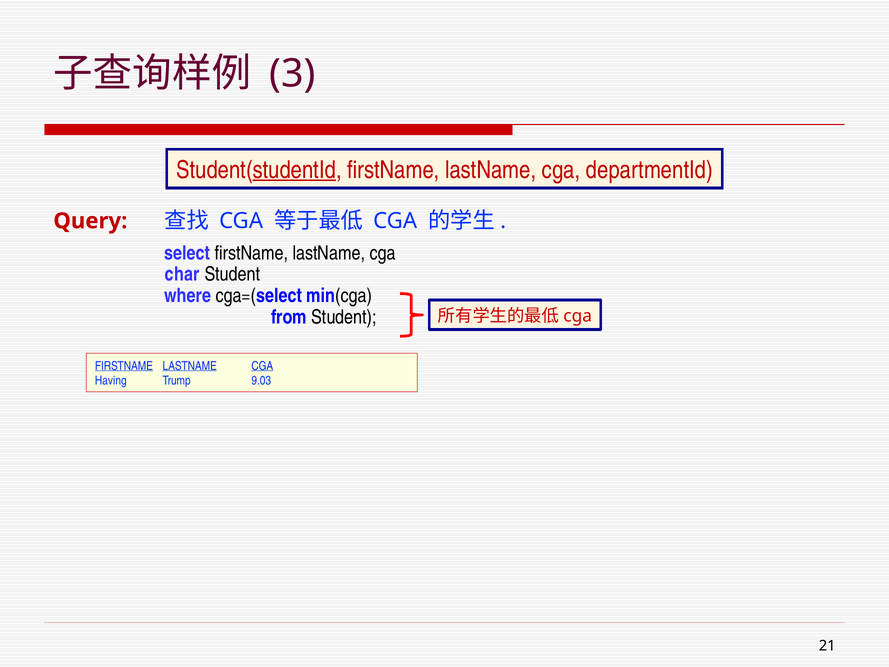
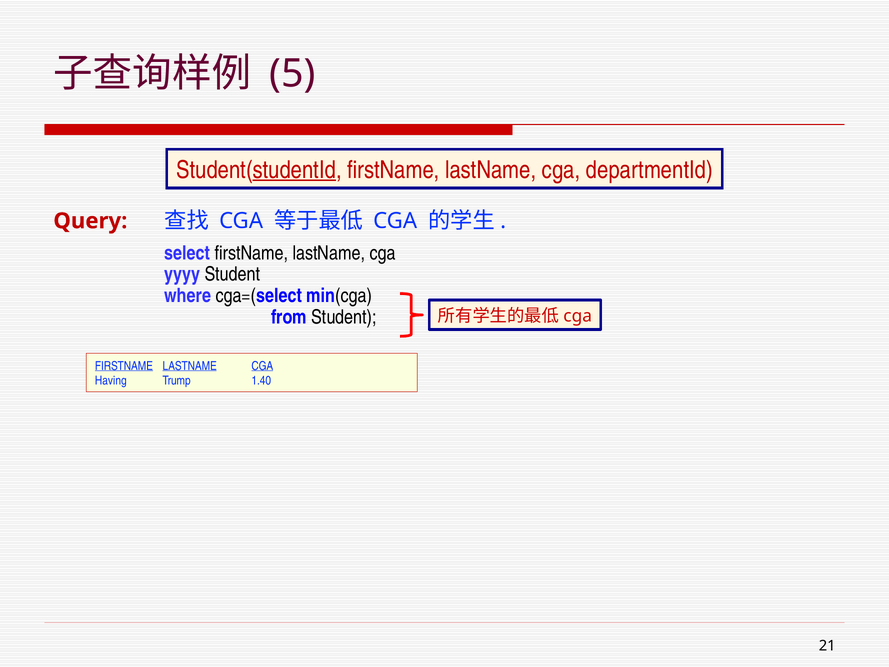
3: 3 -> 5
char: char -> yyyy
9.03: 9.03 -> 1.40
